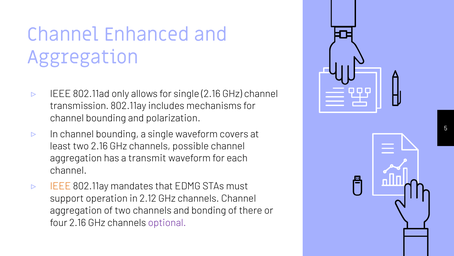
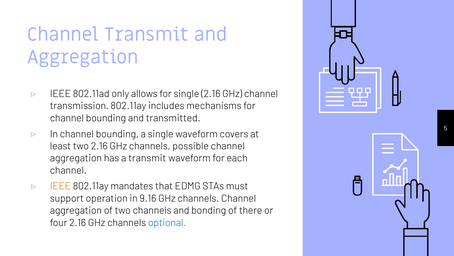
Channel Enhanced: Enhanced -> Transmit
polarization: polarization -> transmitted
2.12: 2.12 -> 9.16
optional colour: purple -> blue
